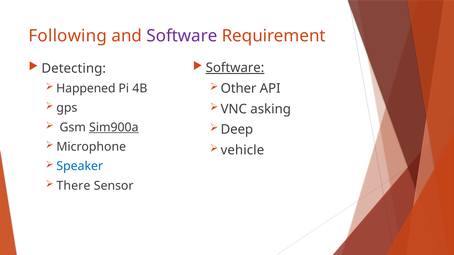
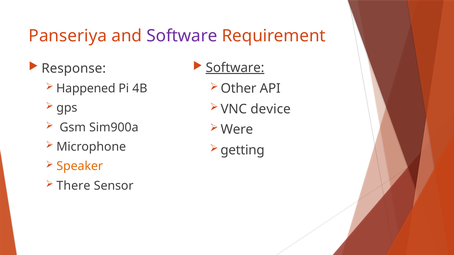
Following: Following -> Panseriya
Detecting: Detecting -> Response
asking: asking -> device
Sim900a underline: present -> none
Deep: Deep -> Were
vehicle: vehicle -> getting
Speaker colour: blue -> orange
